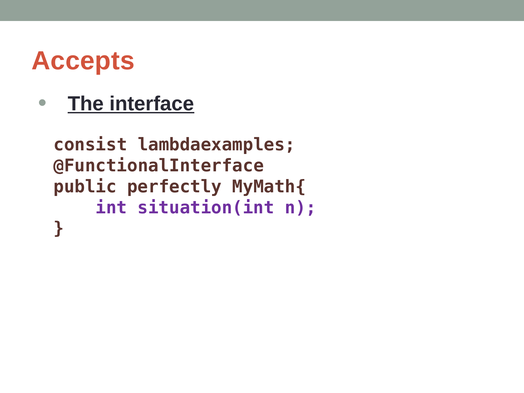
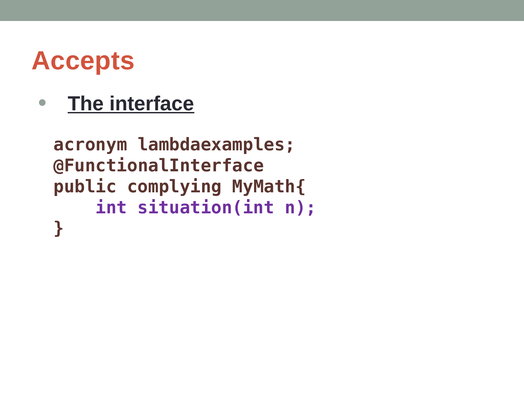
consist: consist -> acronym
perfectly: perfectly -> complying
